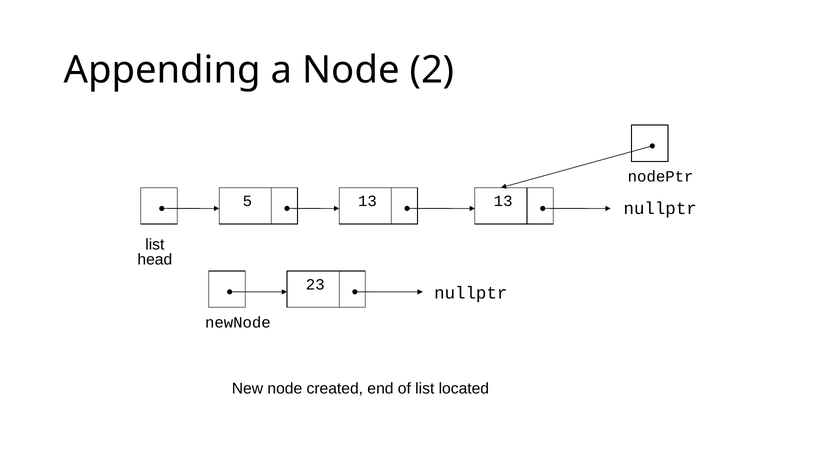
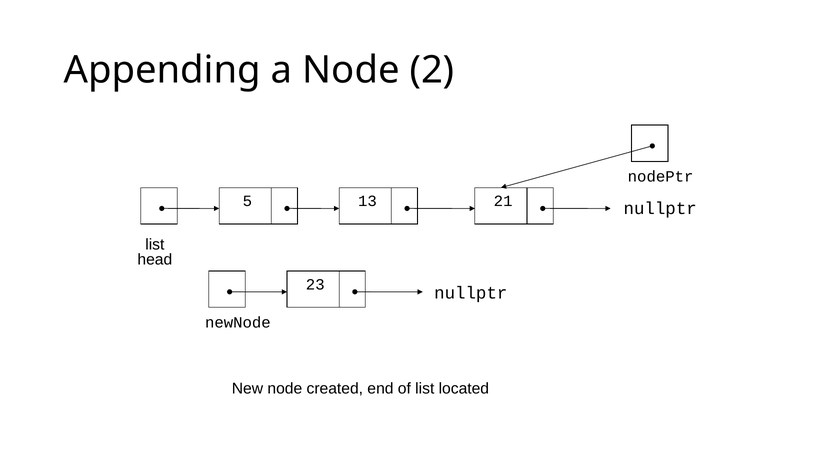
13 13: 13 -> 21
